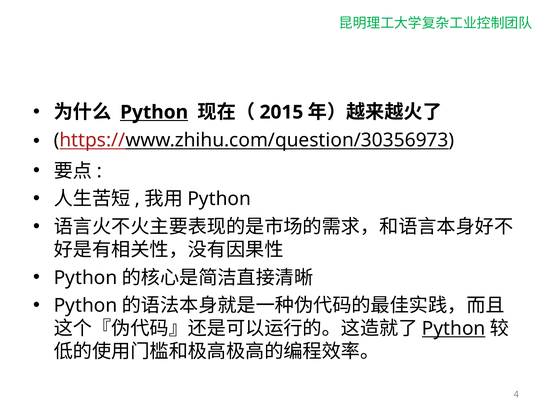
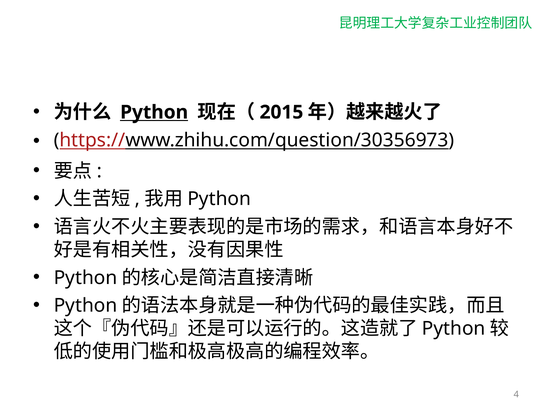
Python at (454, 329) underline: present -> none
